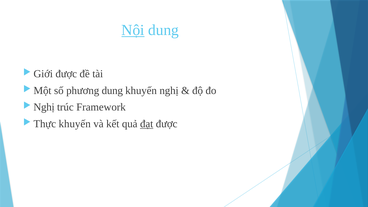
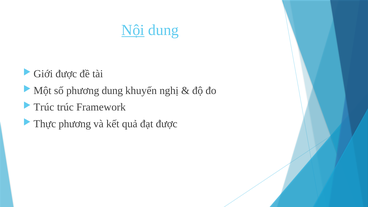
Nghị at (44, 107): Nghị -> Trúc
Thực khuyến: khuyến -> phương
đạt underline: present -> none
